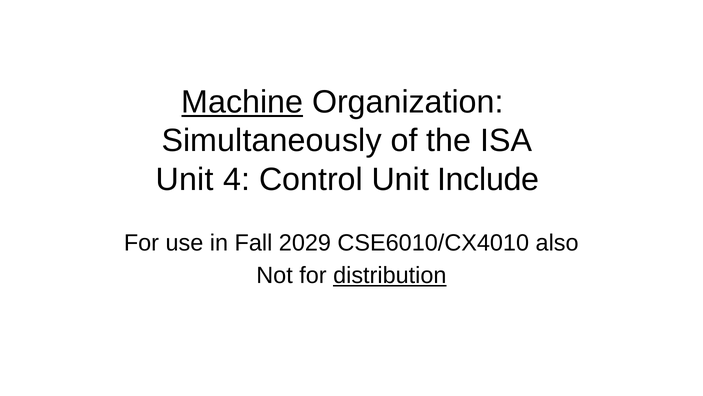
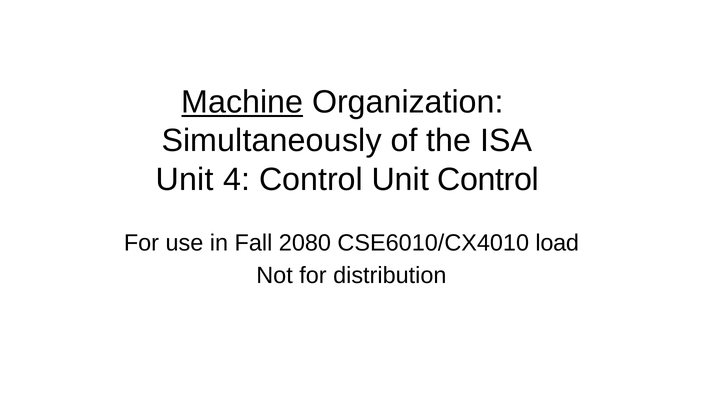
Unit Include: Include -> Control
2029: 2029 -> 2080
also: also -> load
distribution underline: present -> none
